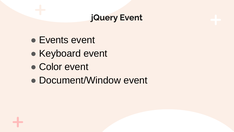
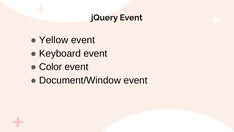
Events: Events -> Yellow
